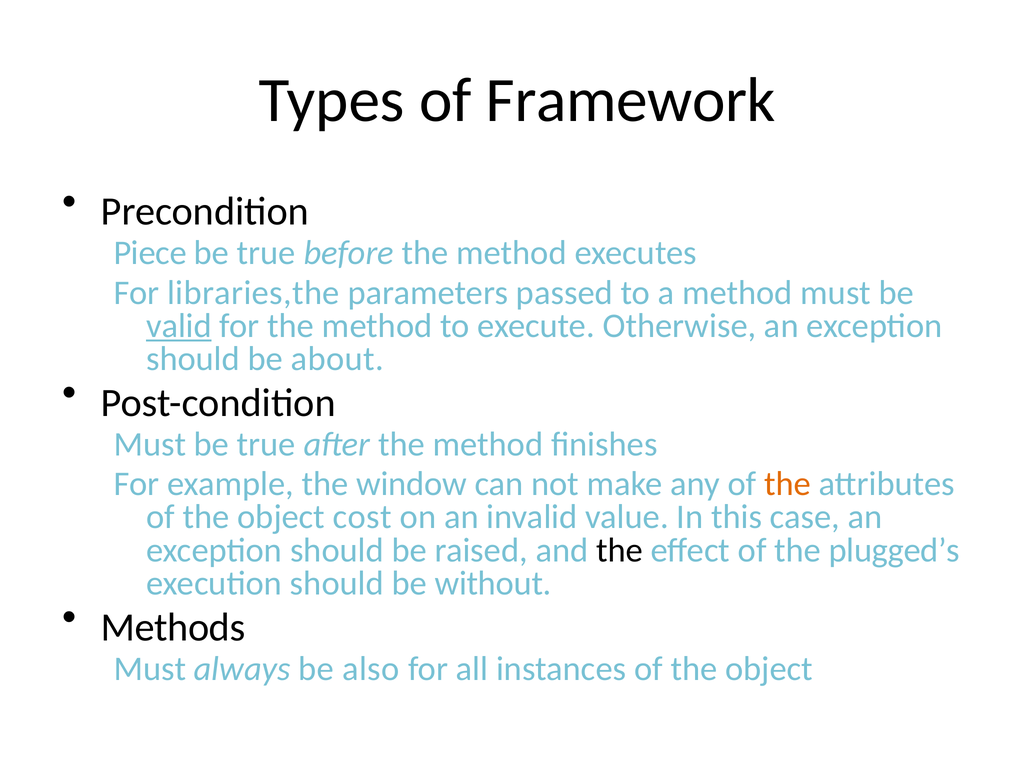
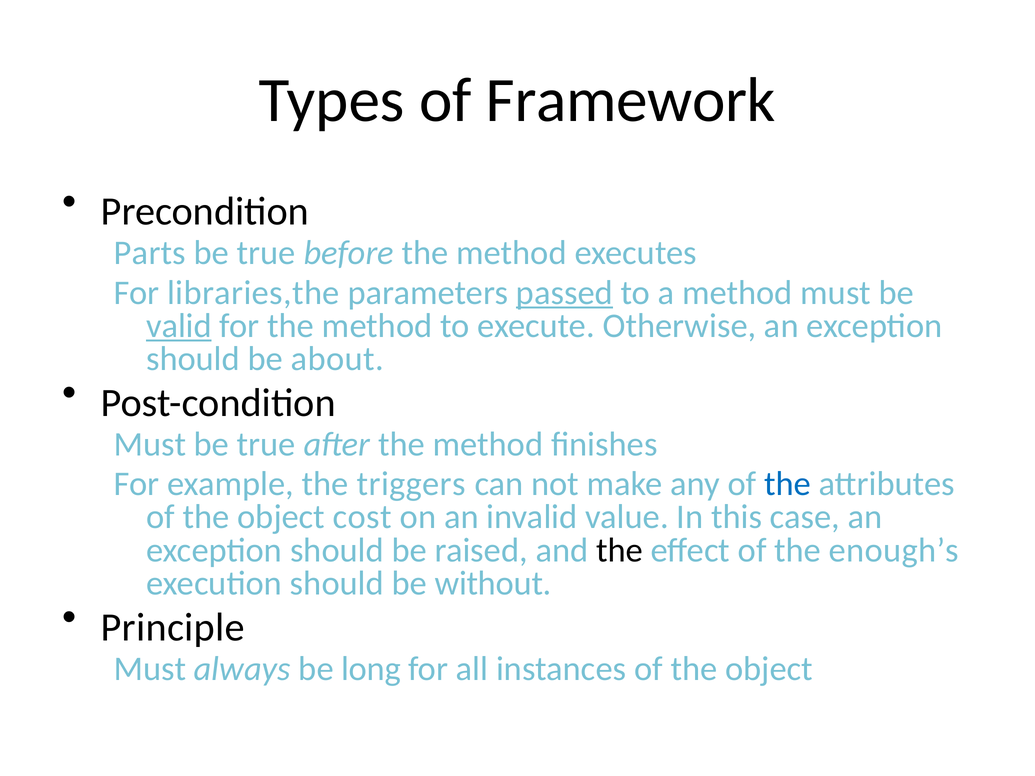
Piece: Piece -> Parts
passed underline: none -> present
window: window -> triggers
the at (788, 484) colour: orange -> blue
plugged’s: plugged’s -> enough’s
Methods: Methods -> Principle
also: also -> long
